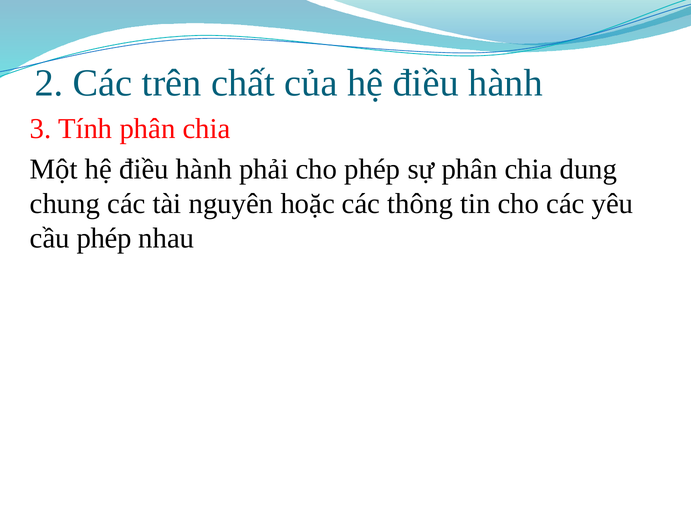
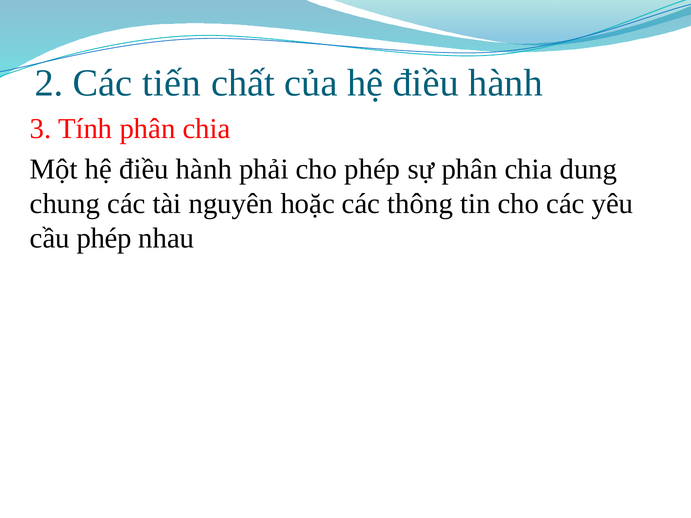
trên: trên -> tiến
